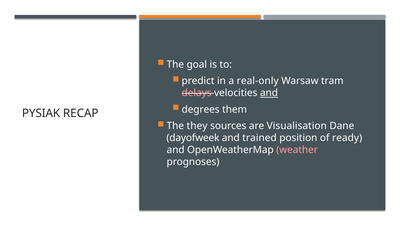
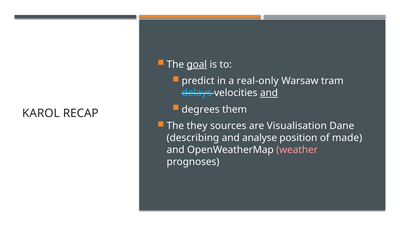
goal underline: none -> present
delays colour: pink -> light blue
PYSIAK: PYSIAK -> KAROL
dayofweek: dayofweek -> describing
trained: trained -> analyse
ready: ready -> made
